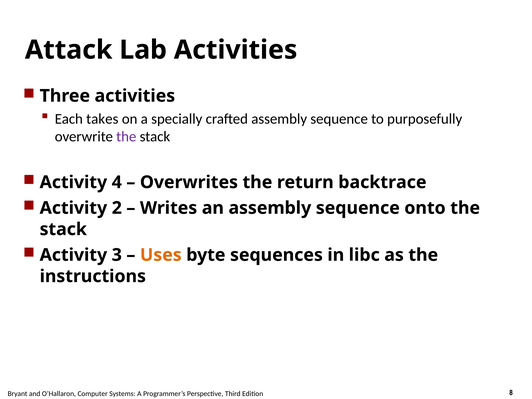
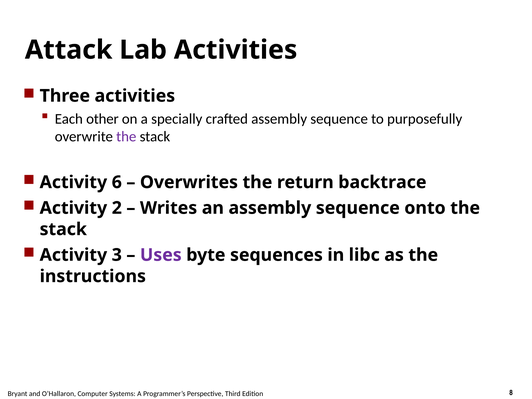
takes: takes -> other
4: 4 -> 6
Uses colour: orange -> purple
